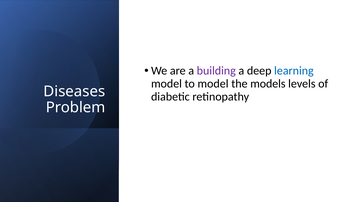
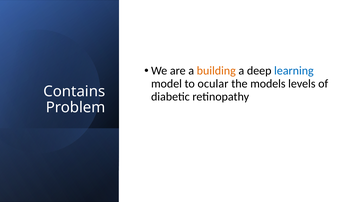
building colour: purple -> orange
to model: model -> ocular
Diseases: Diseases -> Contains
